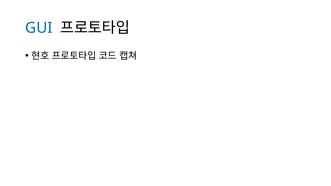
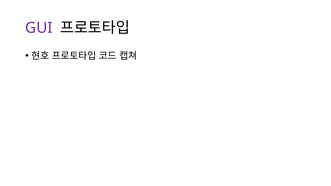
GUI colour: blue -> purple
